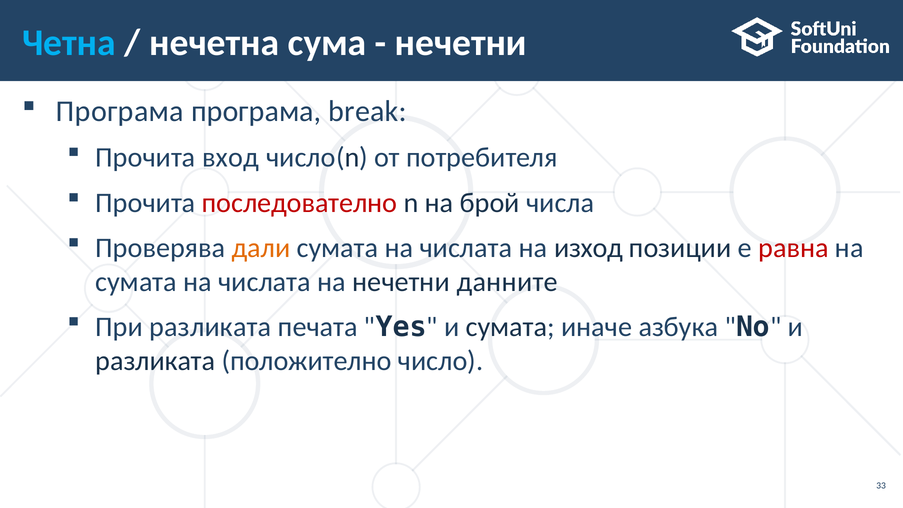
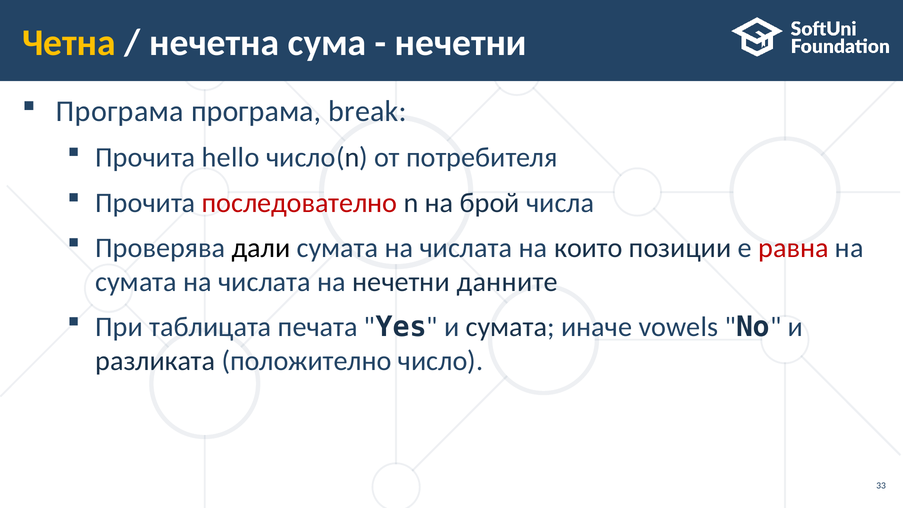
Четна colour: light blue -> yellow
вход: вход -> hello
дали colour: orange -> black
изход: изход -> които
При разликата: разликата -> таблицата
азбука: азбука -> vowels
